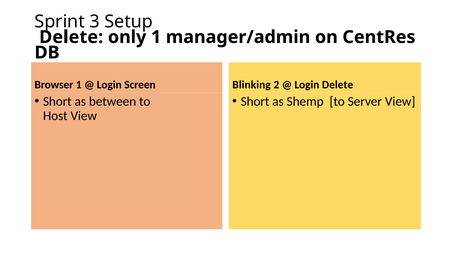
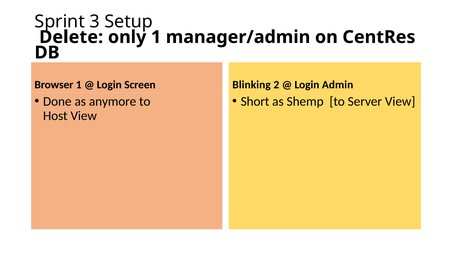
Login Delete: Delete -> Admin
Short at (57, 102): Short -> Done
between: between -> anymore
